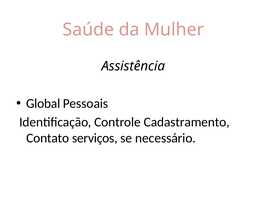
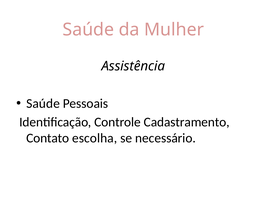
Global at (43, 103): Global -> Saúde
serviços: serviços -> escolha
